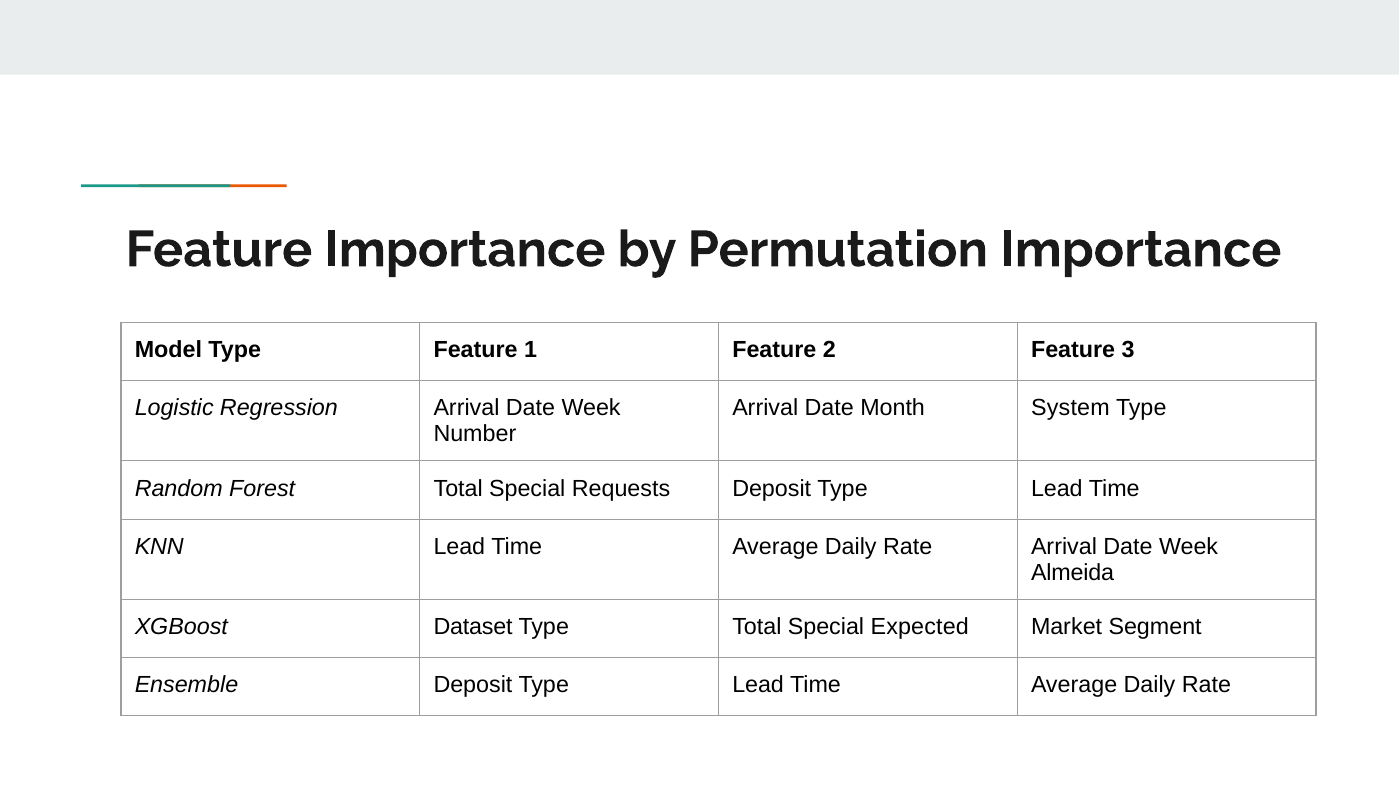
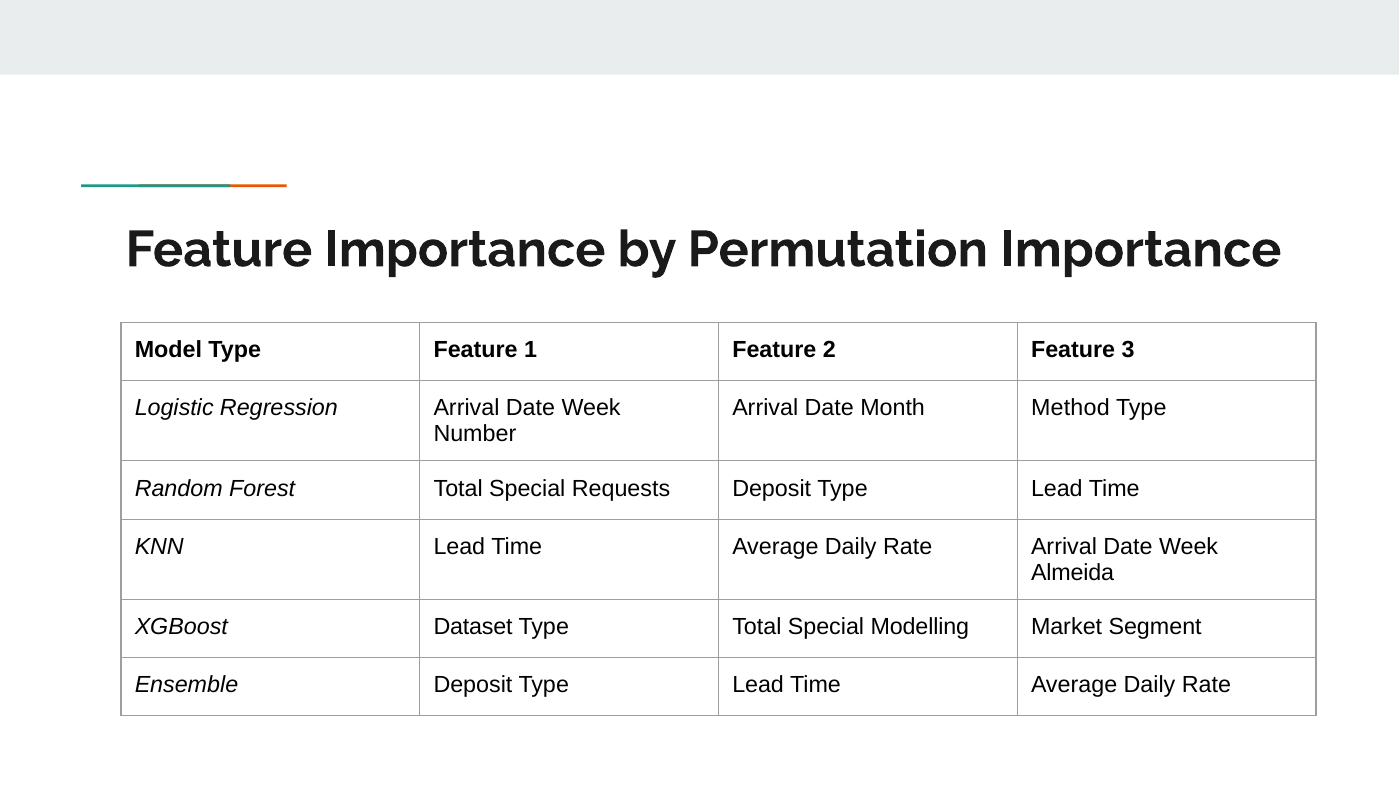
System: System -> Method
Expected: Expected -> Modelling
